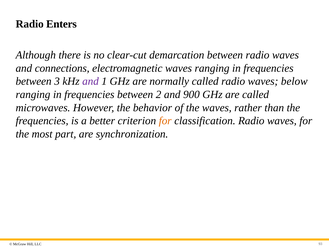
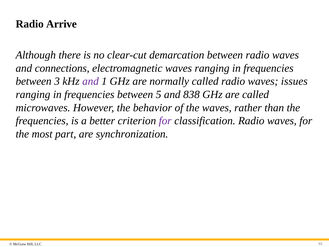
Enters: Enters -> Arrive
below: below -> issues
2: 2 -> 5
900: 900 -> 838
for at (165, 121) colour: orange -> purple
